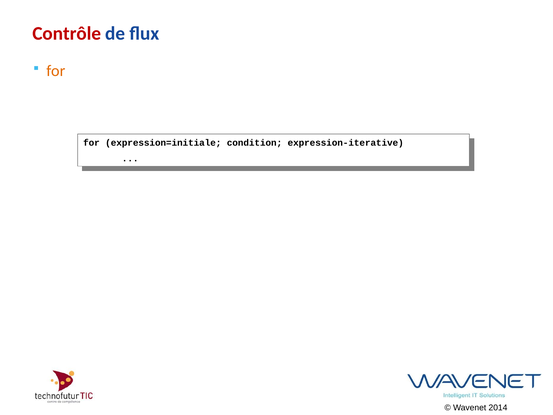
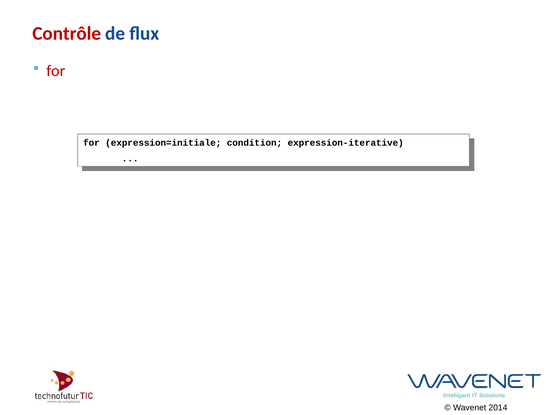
for at (56, 71) colour: orange -> red
